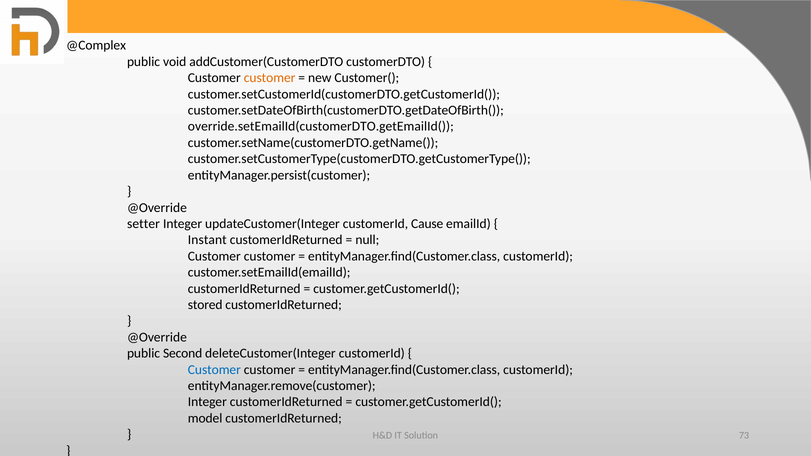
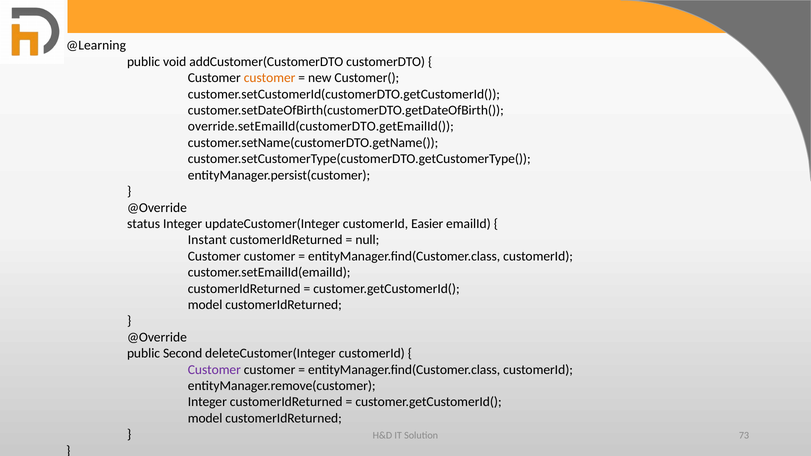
@Complex: @Complex -> @Learning
setter: setter -> status
Cause: Cause -> Easier
stored at (205, 305): stored -> model
Customer at (214, 370) colour: blue -> purple
